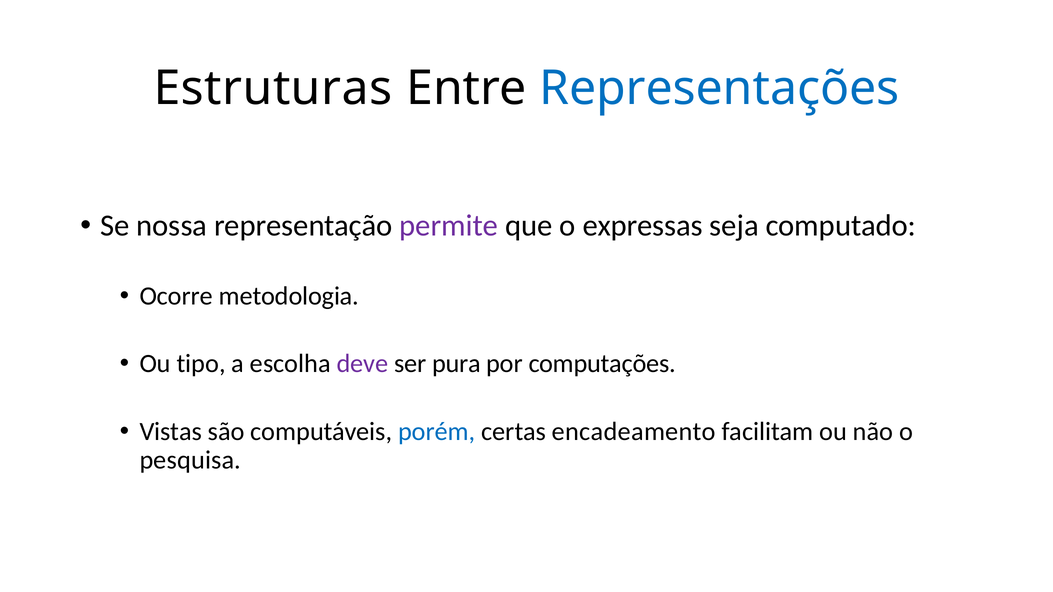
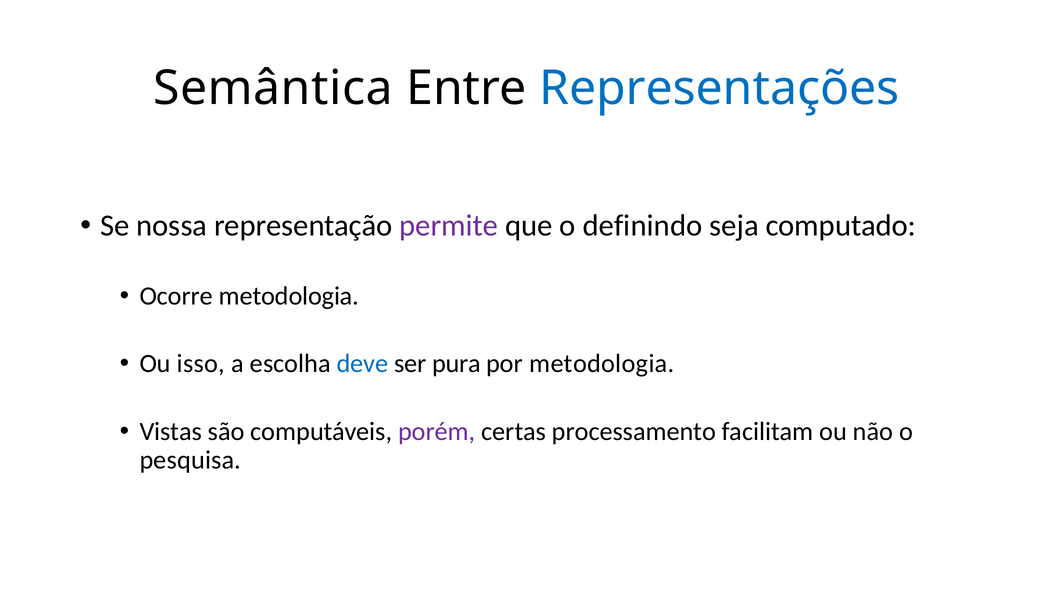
Estruturas: Estruturas -> Semântica
expressas: expressas -> definindo
tipo: tipo -> isso
deve colour: purple -> blue
por computações: computações -> metodologia
porém colour: blue -> purple
encadeamento: encadeamento -> processamento
